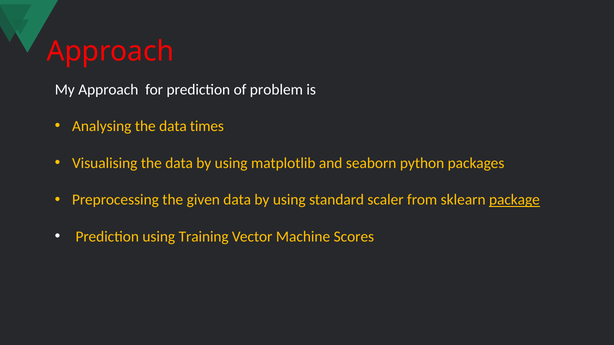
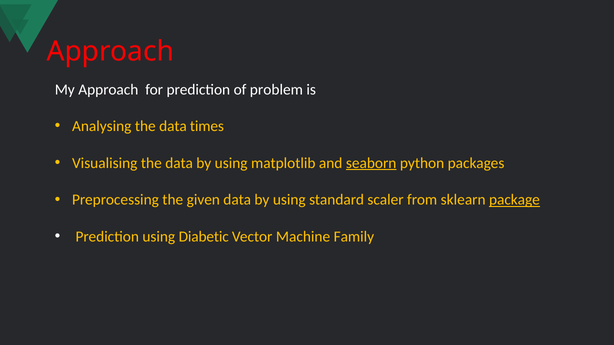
seaborn underline: none -> present
Training: Training -> Diabetic
Scores: Scores -> Family
